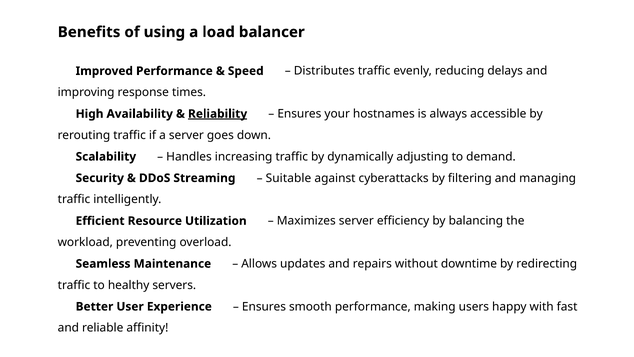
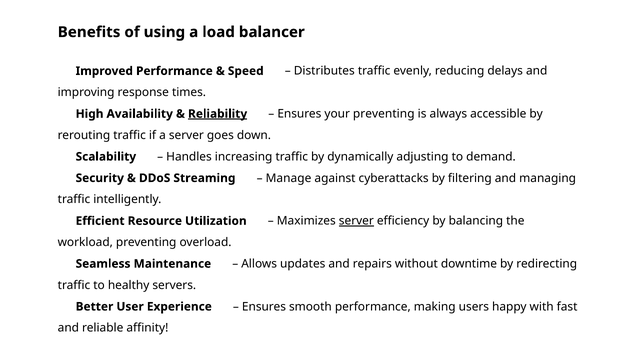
your hostnames: hostnames -> preventing
Suitable: Suitable -> Manage
server at (356, 221) underline: none -> present
